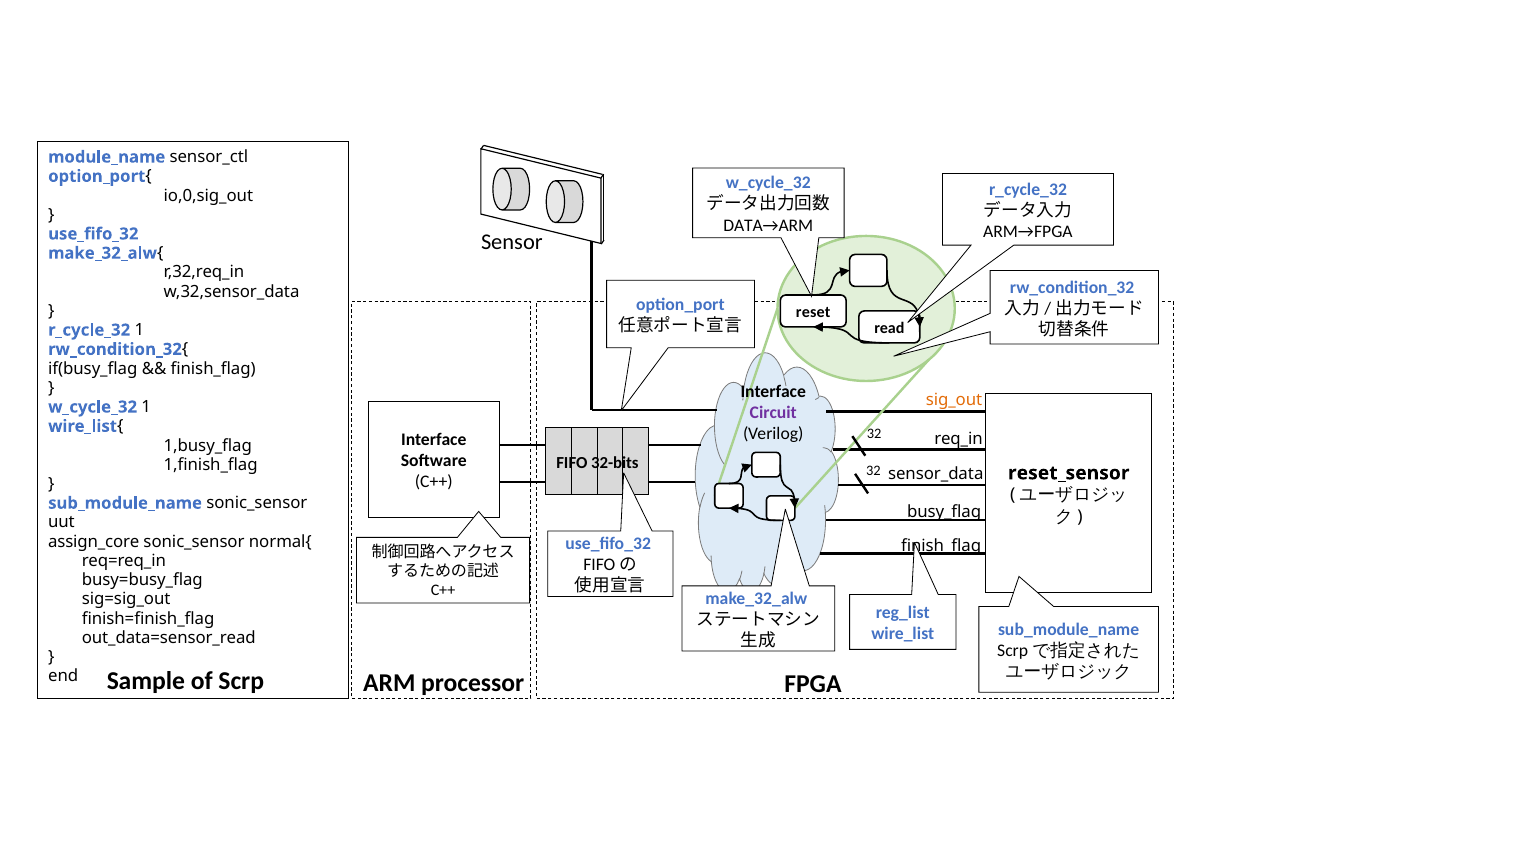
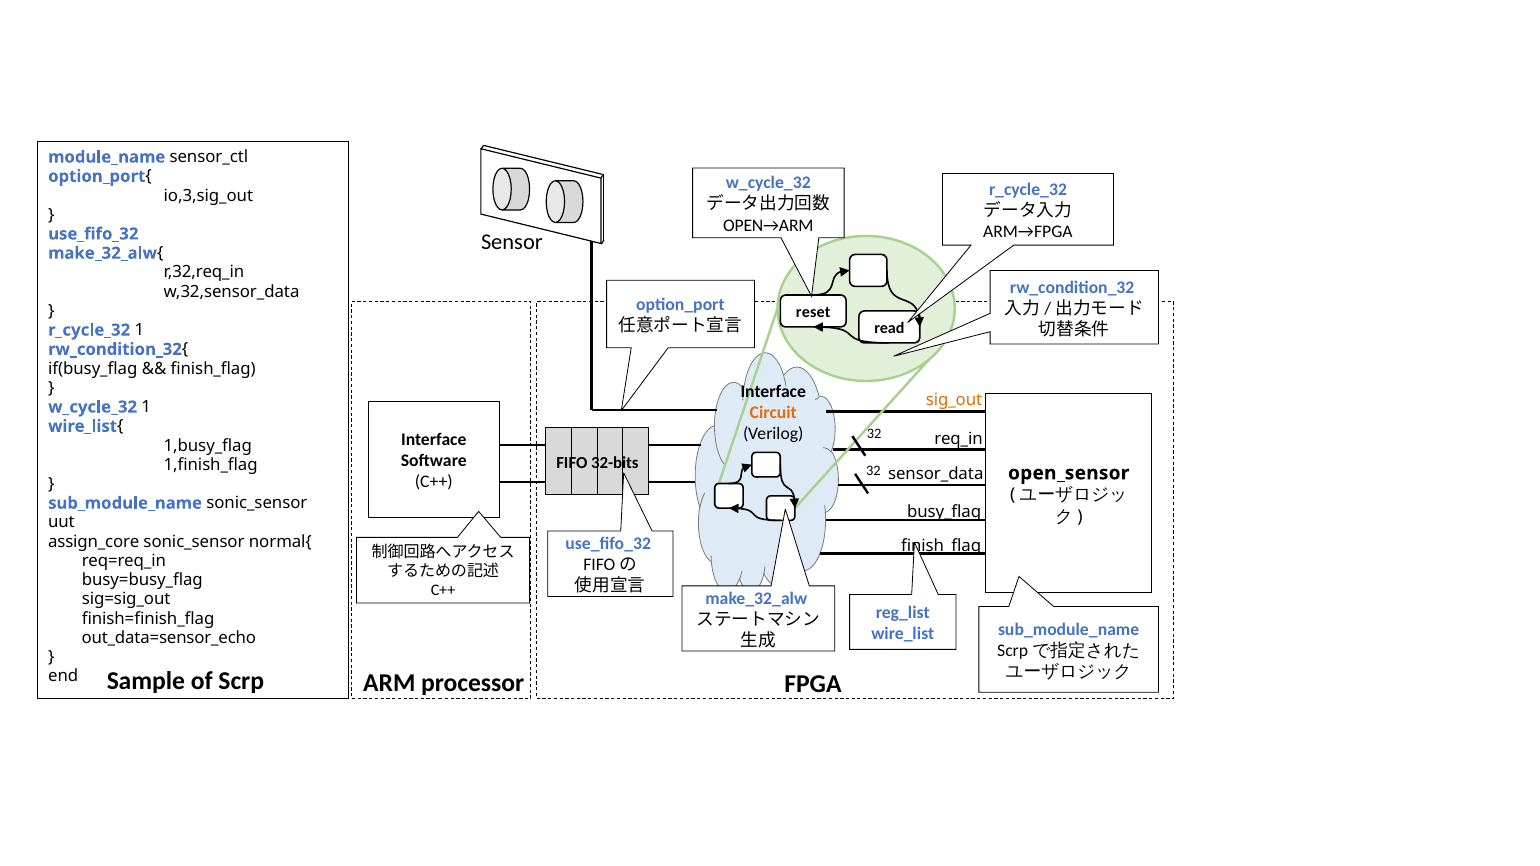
io,0,sig_out: io,0,sig_out -> io,3,sig_out
DATA→ARM: DATA→ARM -> OPEN→ARM
Circuit colour: purple -> orange
reset_sensor: reset_sensor -> open_sensor
out_data=sensor_read: out_data=sensor_read -> out_data=sensor_echo
